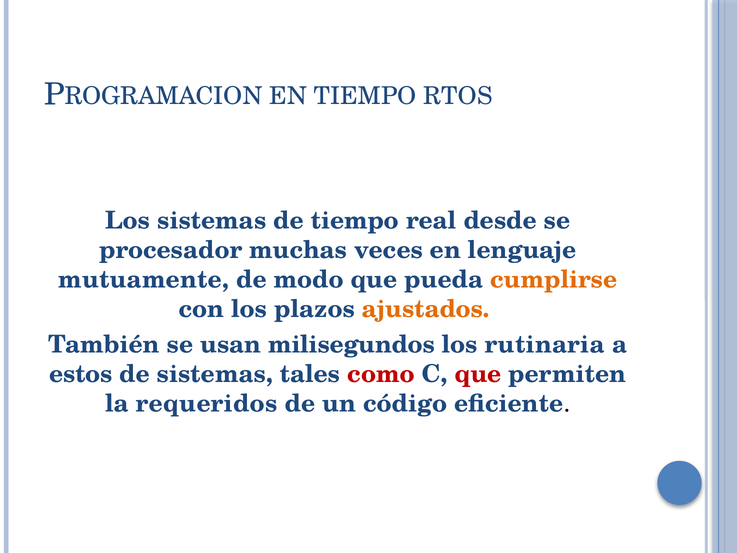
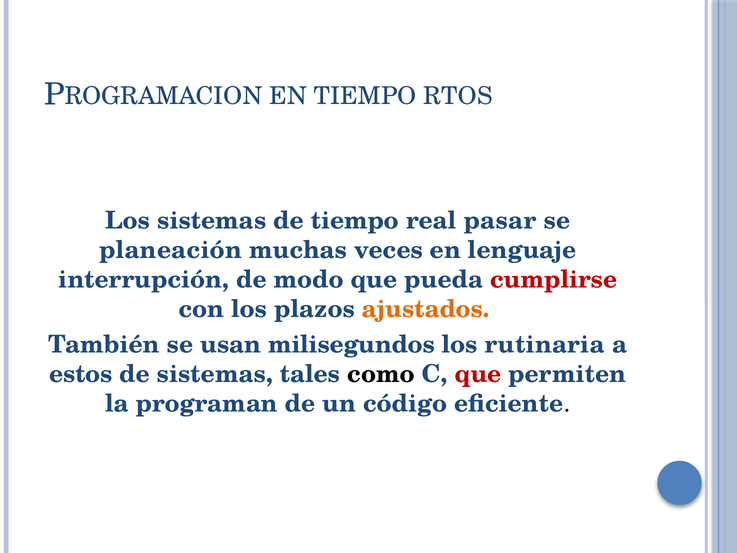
desde: desde -> pasar
procesador: procesador -> planeación
mutuamente: mutuamente -> interrupción
cumplirse colour: orange -> red
como colour: red -> black
requeridos: requeridos -> programan
